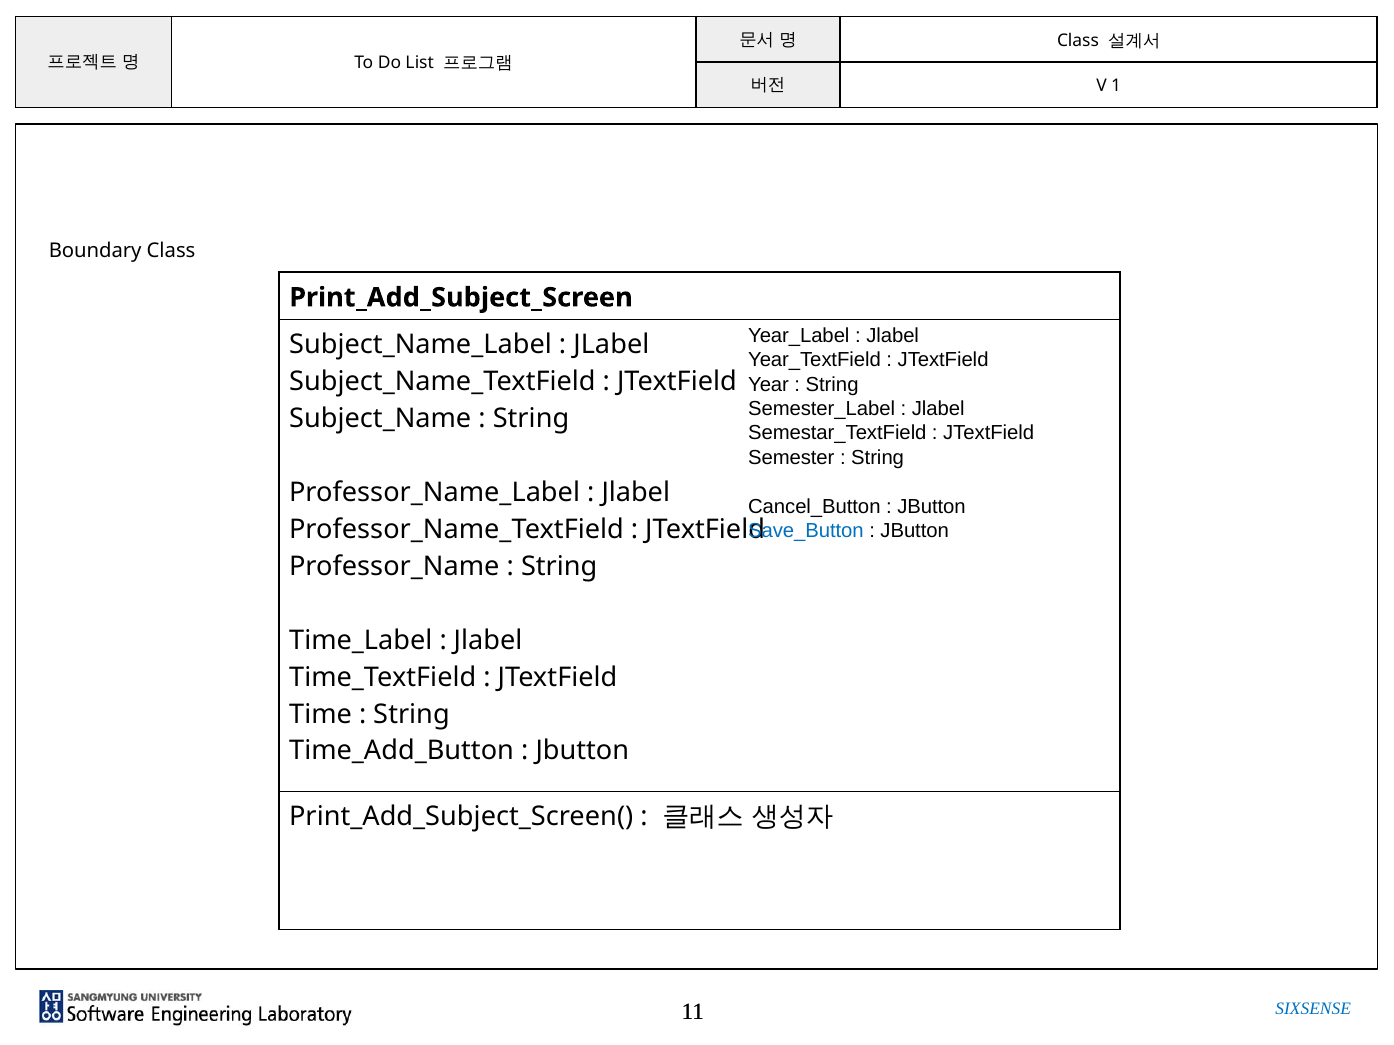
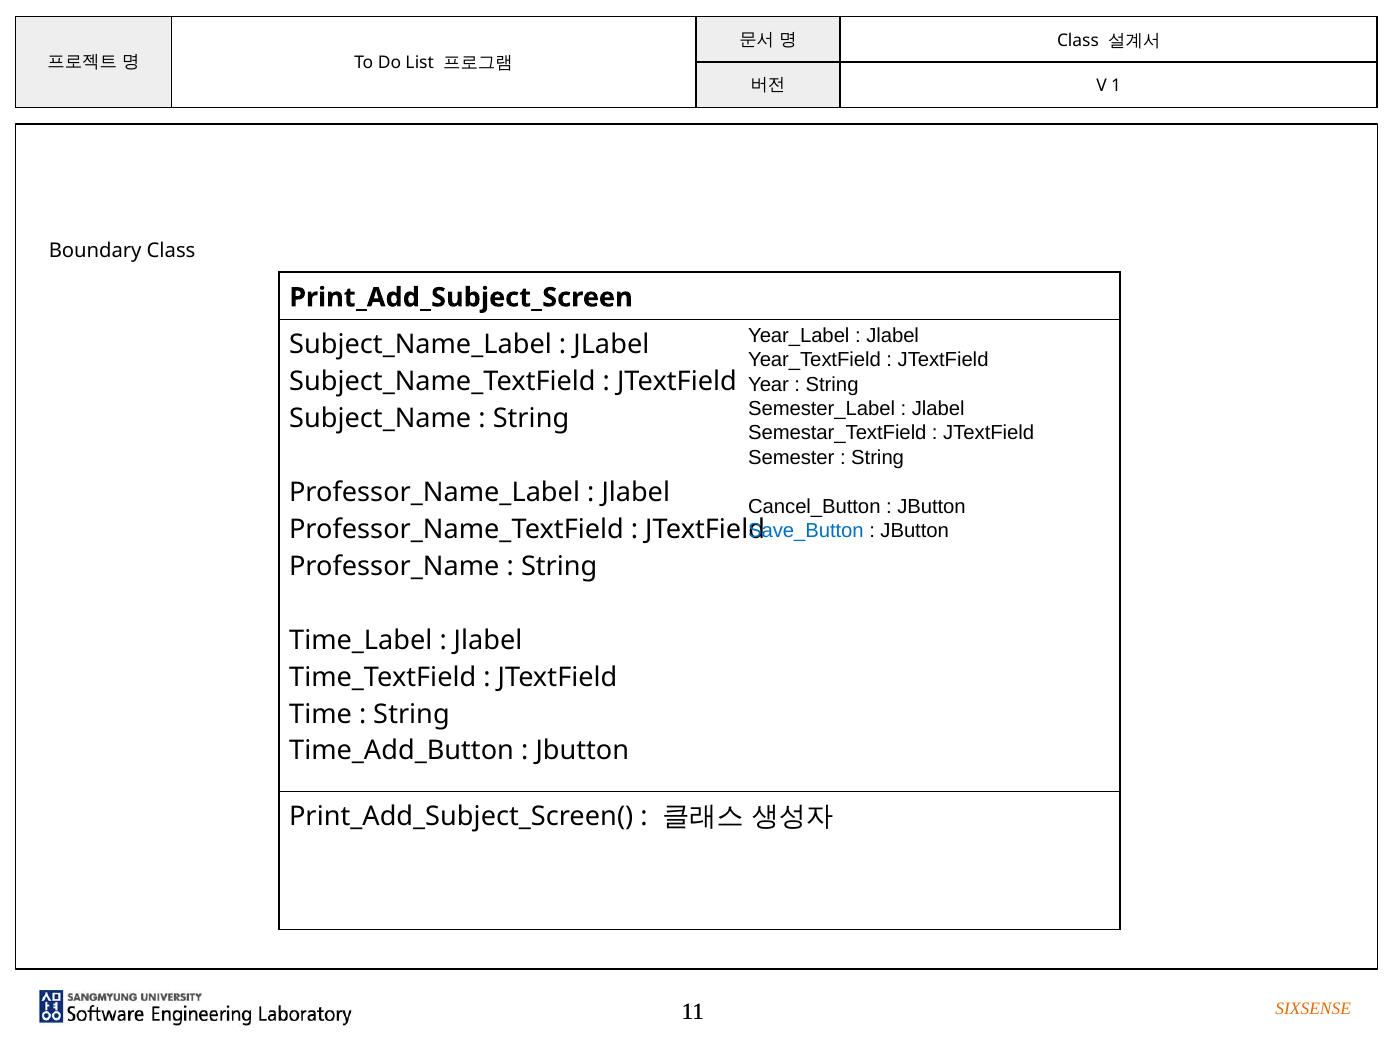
SIXSENSE colour: blue -> orange
